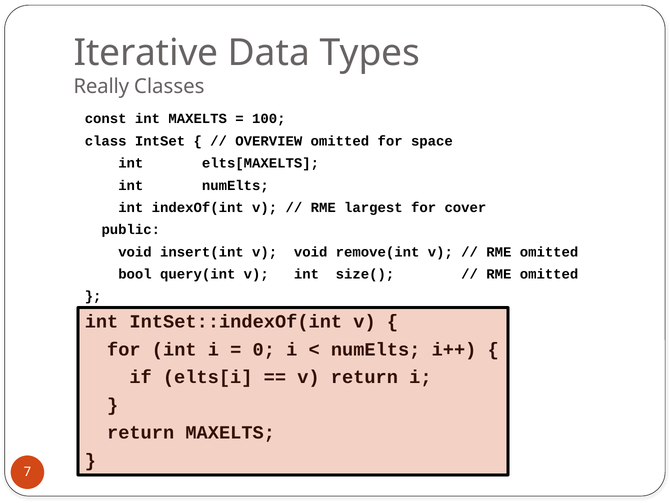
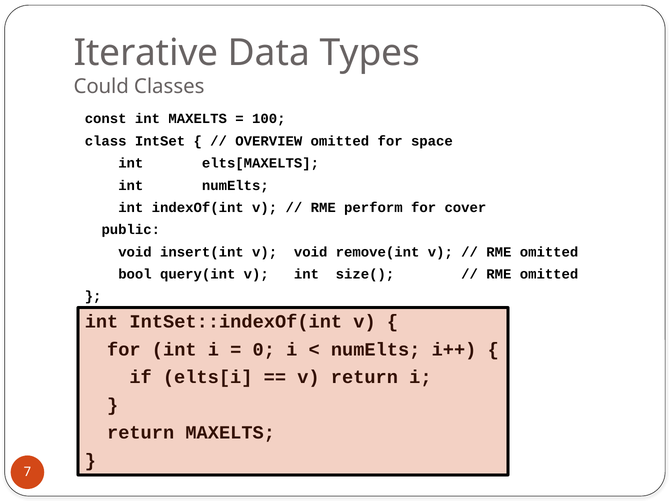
Really: Really -> Could
largest: largest -> perform
